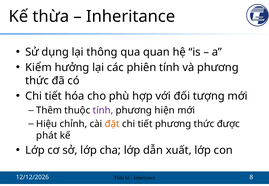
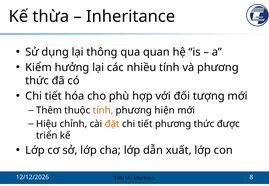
phiên: phiên -> nhiều
tính at (103, 111) colour: purple -> orange
phát: phát -> triển
